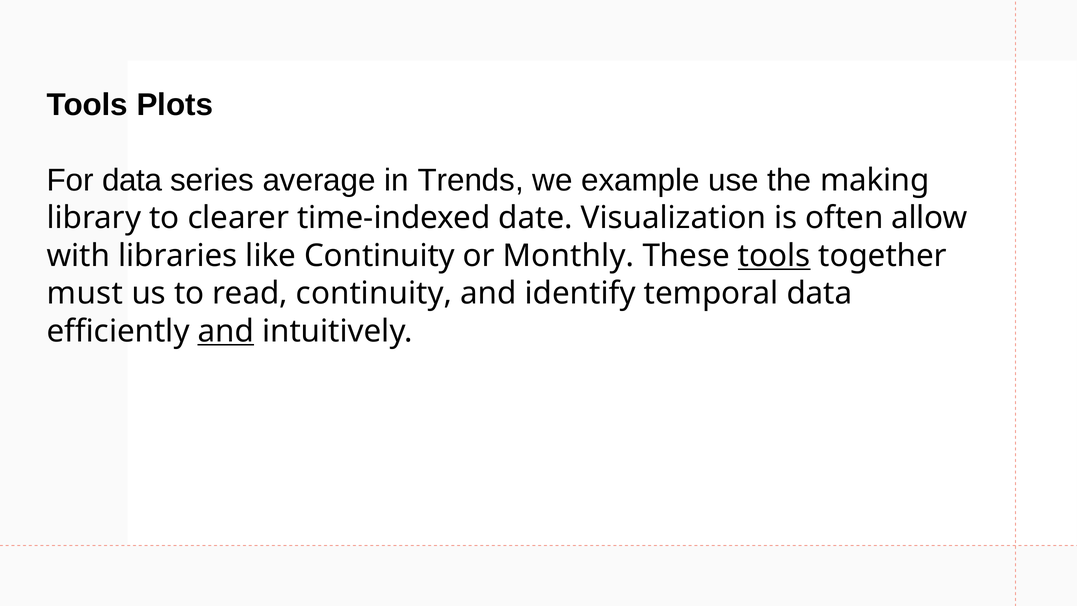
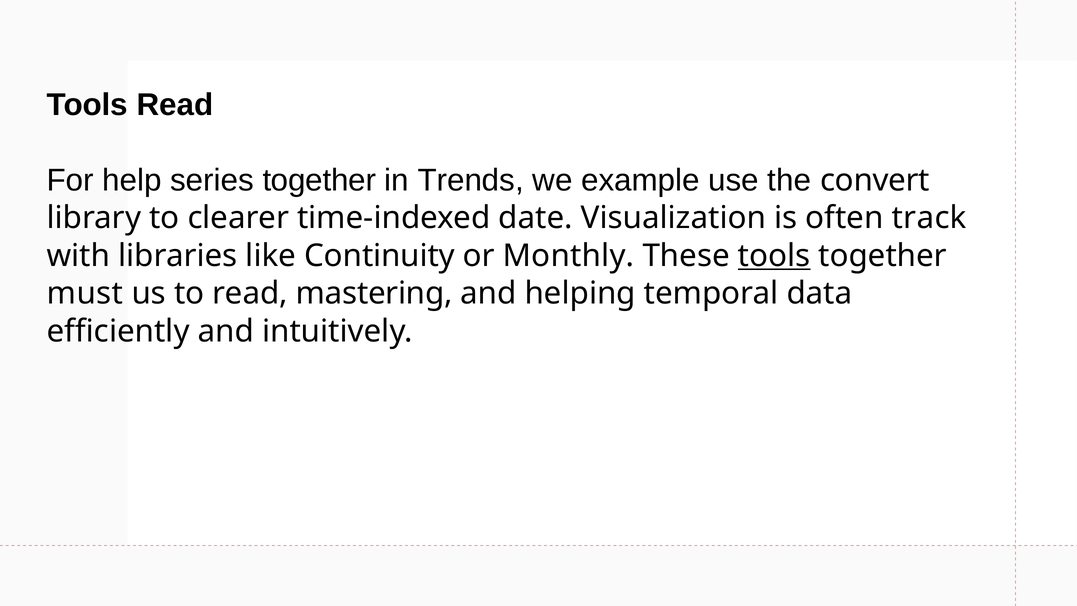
Tools Plots: Plots -> Read
For data: data -> help
series average: average -> together
making: making -> convert
allow: allow -> track
read continuity: continuity -> mastering
identify: identify -> helping
and at (226, 331) underline: present -> none
